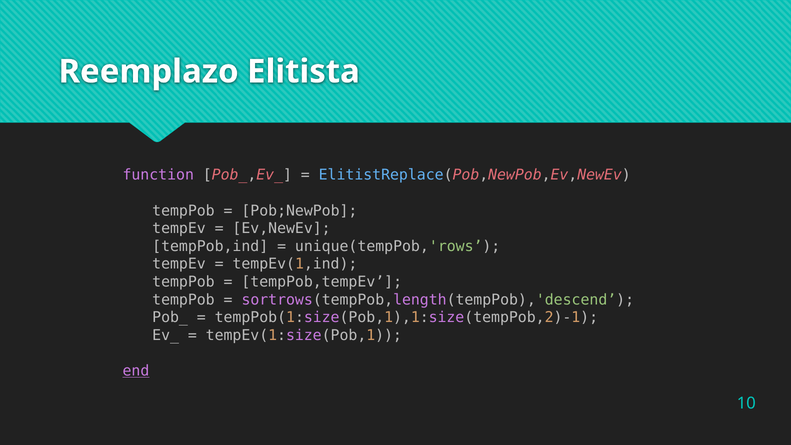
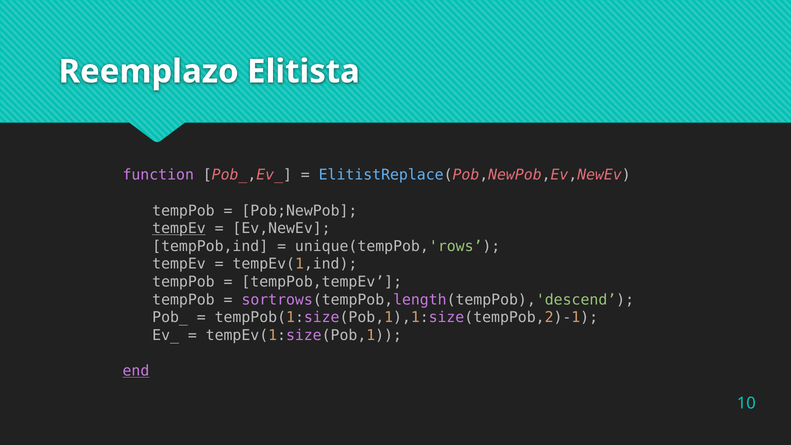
tempEv at (179, 228) underline: none -> present
